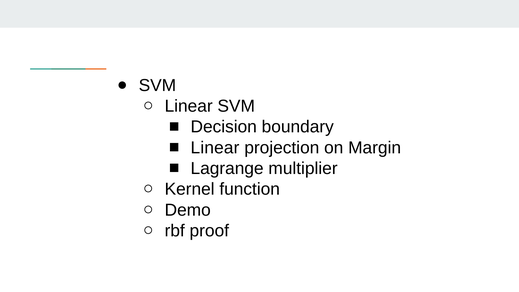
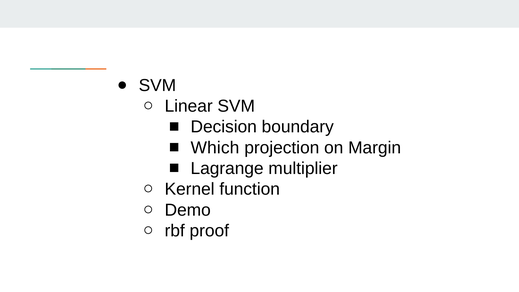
Linear at (215, 148): Linear -> Which
